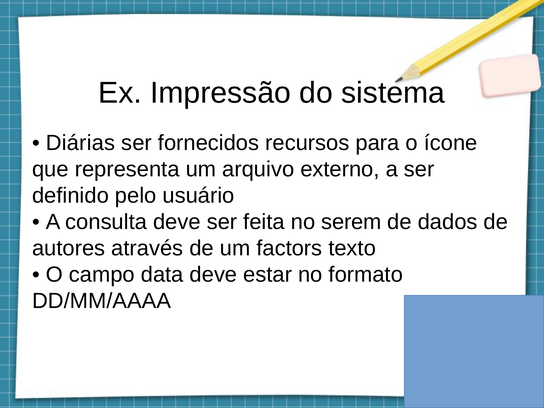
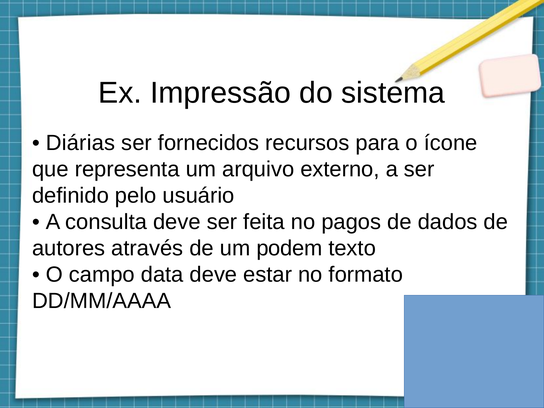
serem: serem -> pagos
factors: factors -> podem
